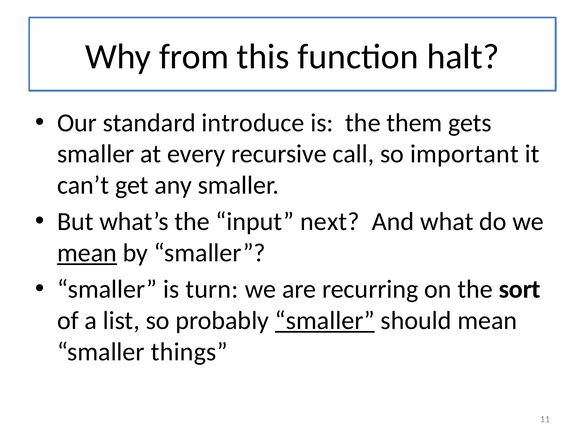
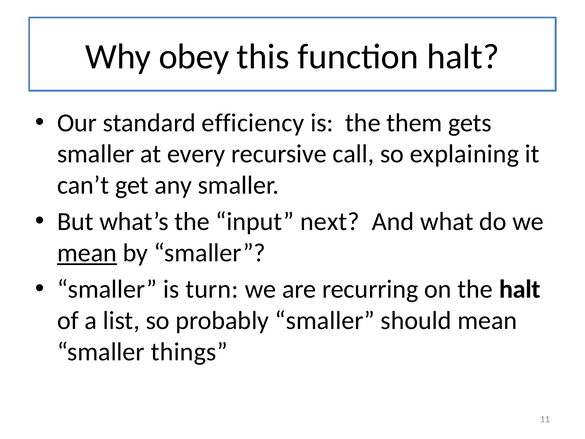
from: from -> obey
introduce: introduce -> efficiency
important: important -> explaining
the sort: sort -> halt
smaller at (325, 320) underline: present -> none
